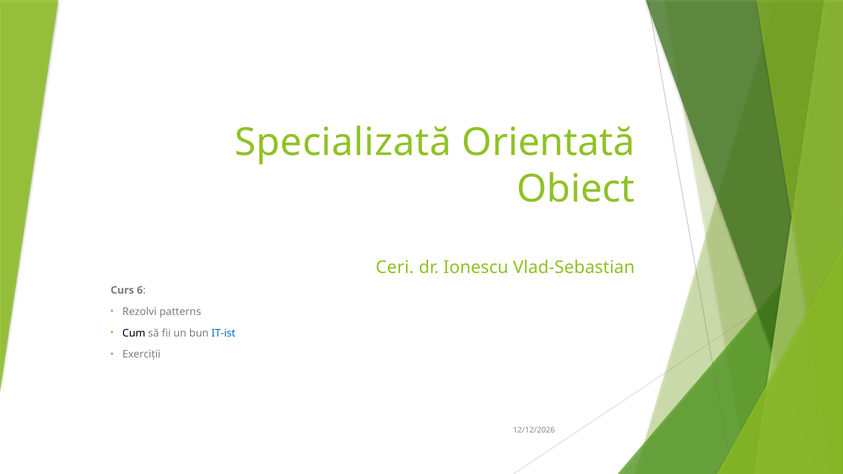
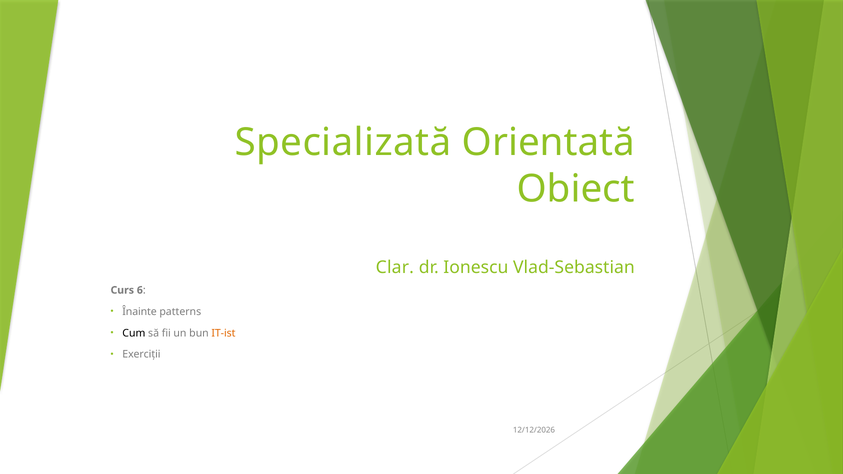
Ceri: Ceri -> Clar
Rezolvi: Rezolvi -> Înainte
IT-ist colour: blue -> orange
